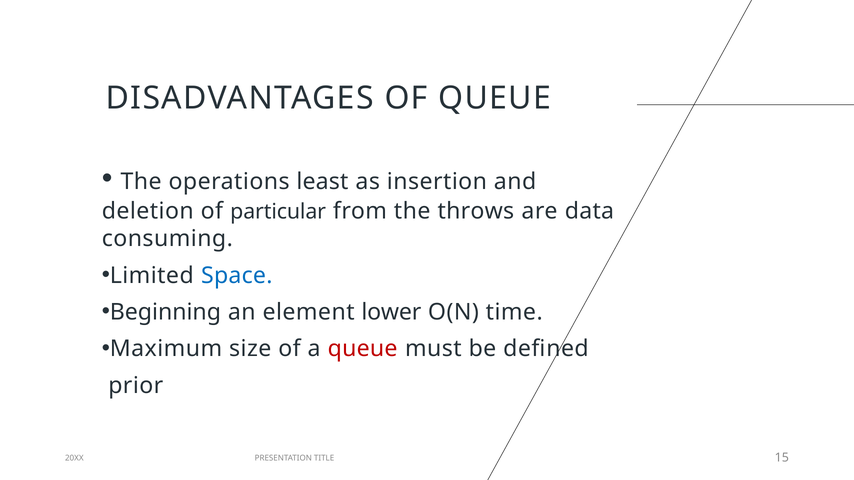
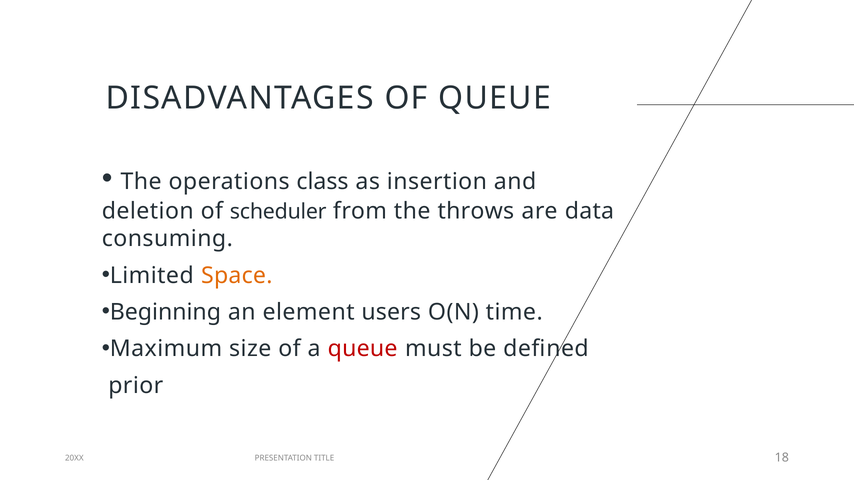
least: least -> class
particular: particular -> scheduler
Space colour: blue -> orange
lower: lower -> users
15: 15 -> 18
